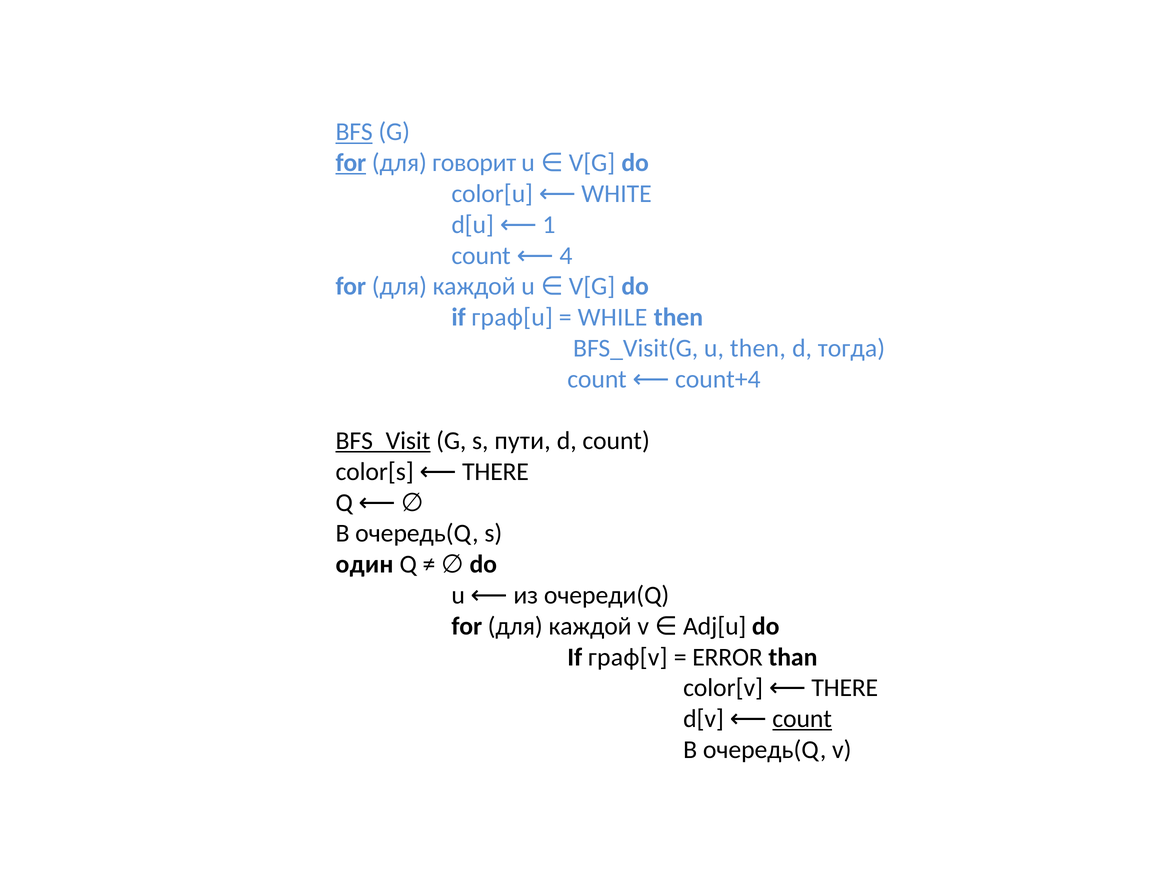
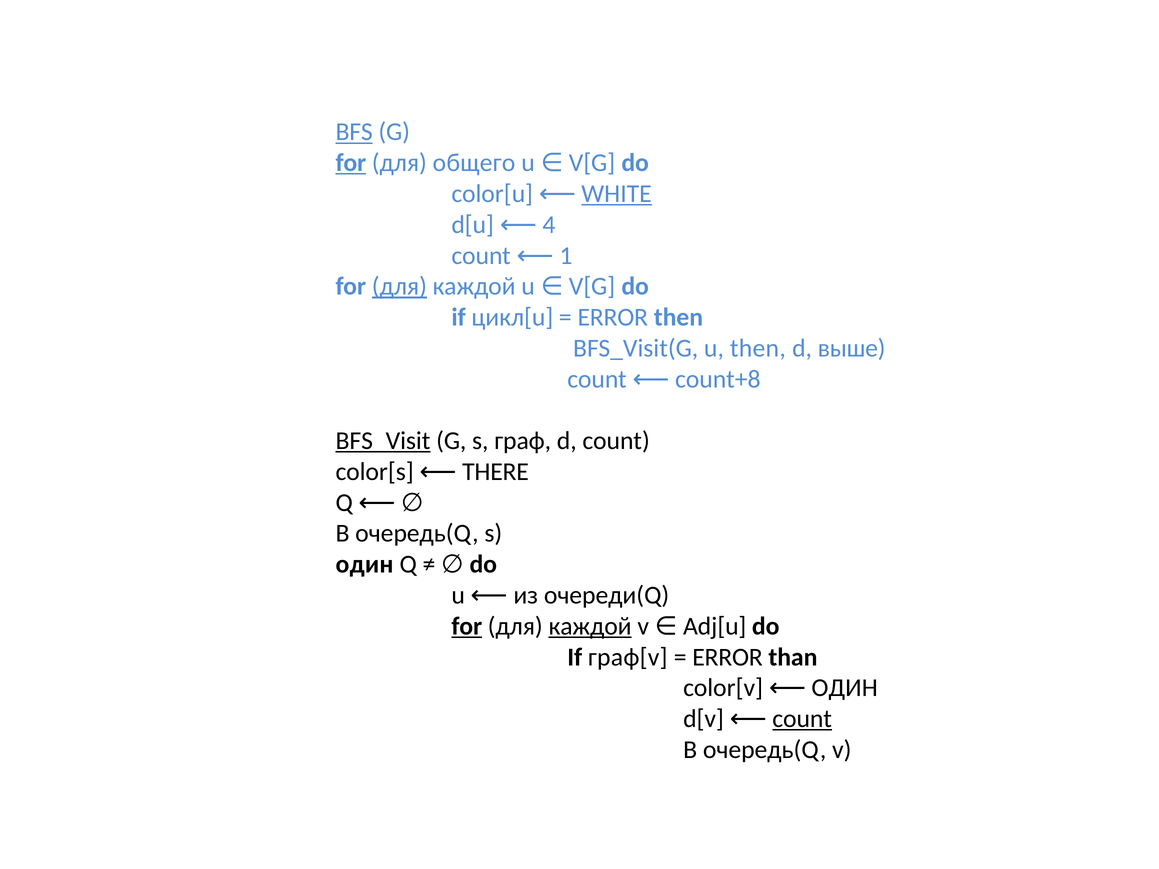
говорит: говорит -> общего
WHITE underline: none -> present
1: 1 -> 4
4: 4 -> 1
для at (399, 287) underline: none -> present
граф[u: граф[u -> цикл[u
WHILE at (613, 317): WHILE -> ERROR
тогда: тогда -> выше
count+4: count+4 -> count+8
пути: пути -> граф
for at (467, 626) underline: none -> present
каждой at (590, 626) underline: none -> present
color[v THERE: THERE -> ОДИН
